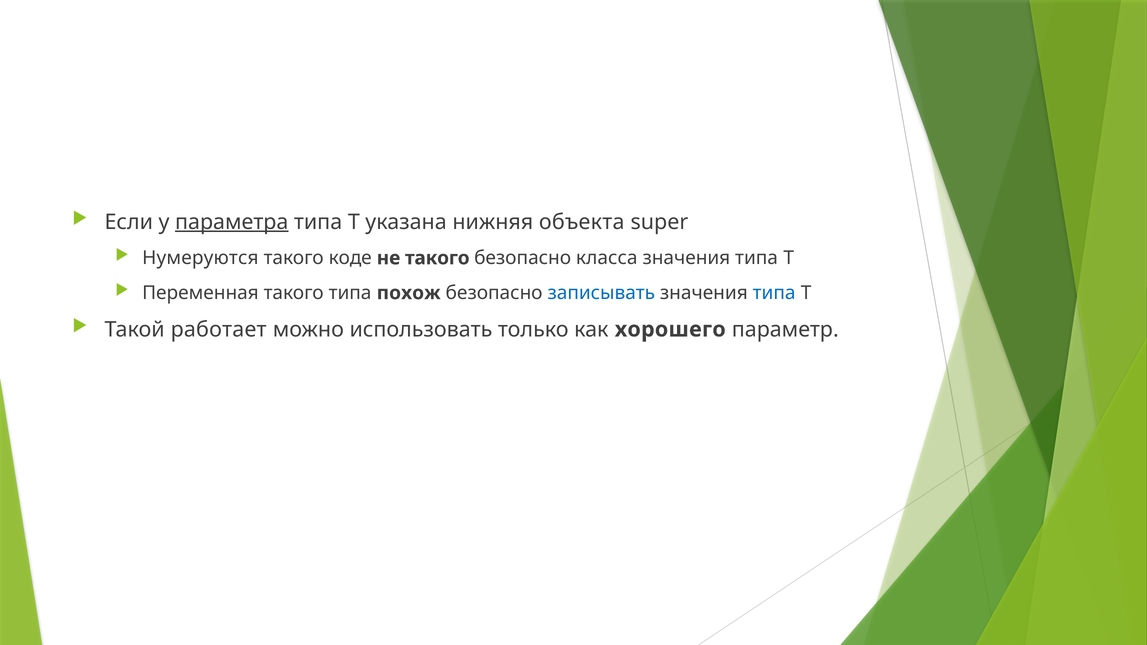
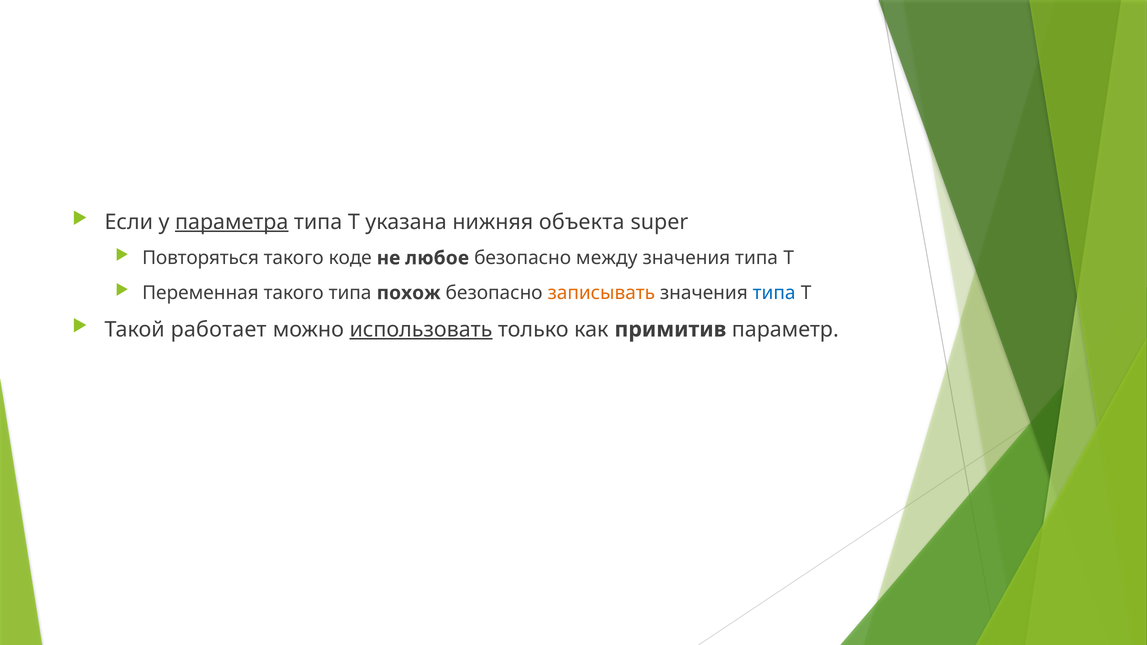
Нумеруются: Нумеруются -> Повторяться
не такого: такого -> любое
класса: класса -> между
записывать colour: blue -> orange
использовать underline: none -> present
хорошего: хорошего -> примитив
